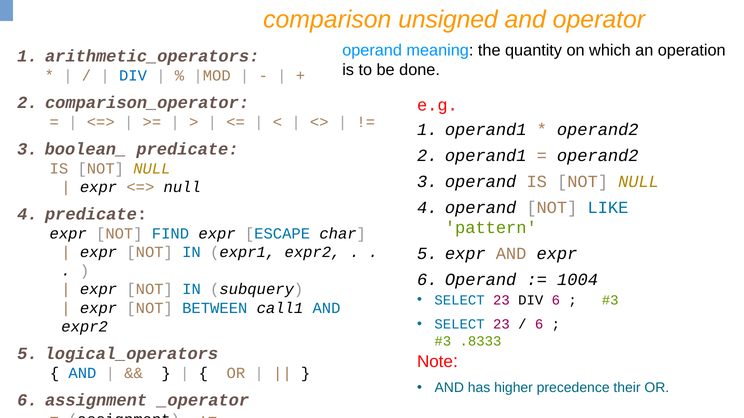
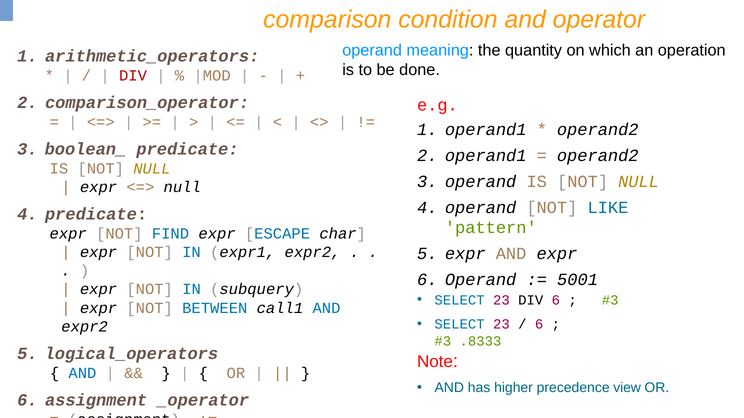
unsigned: unsigned -> condition
DIV at (133, 76) colour: blue -> red
1004: 1004 -> 5001
their: their -> view
